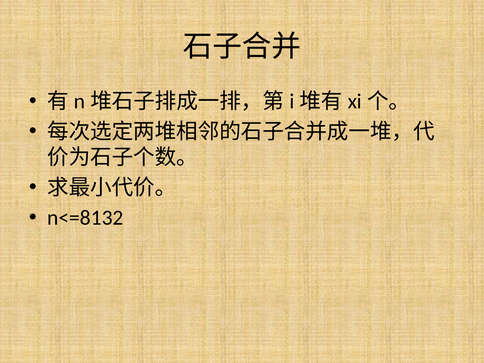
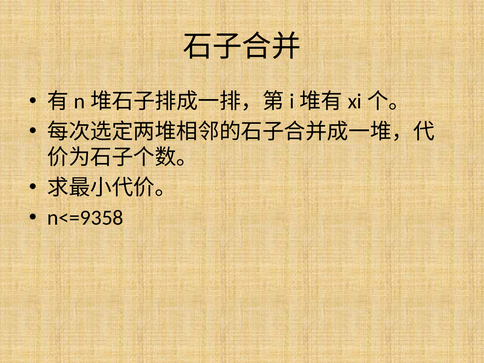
n<=8132: n<=8132 -> n<=9358
